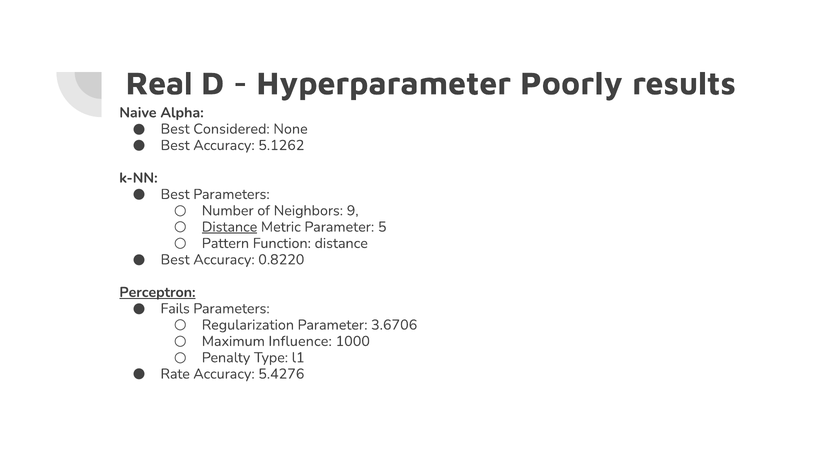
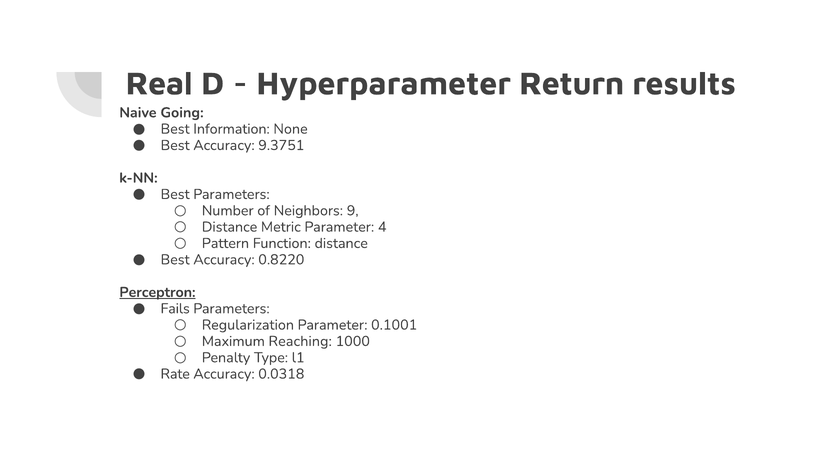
Poorly: Poorly -> Return
Alpha: Alpha -> Going
Considered: Considered -> Information
5.1262: 5.1262 -> 9.3751
Distance at (230, 227) underline: present -> none
5: 5 -> 4
3.6706: 3.6706 -> 0.1001
Influence: Influence -> Reaching
5.4276: 5.4276 -> 0.0318
